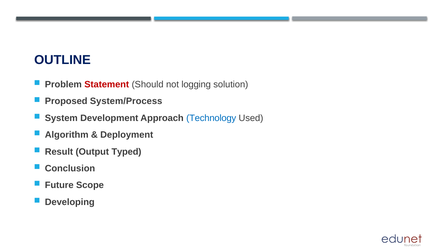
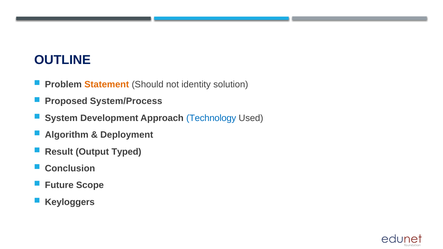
Statement colour: red -> orange
logging: logging -> identity
Developing: Developing -> Keyloggers
